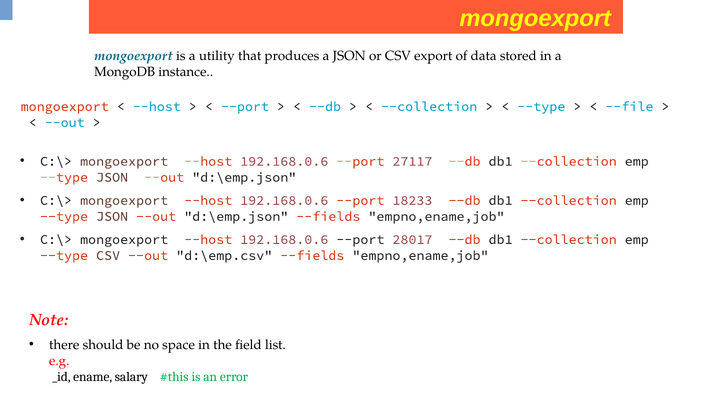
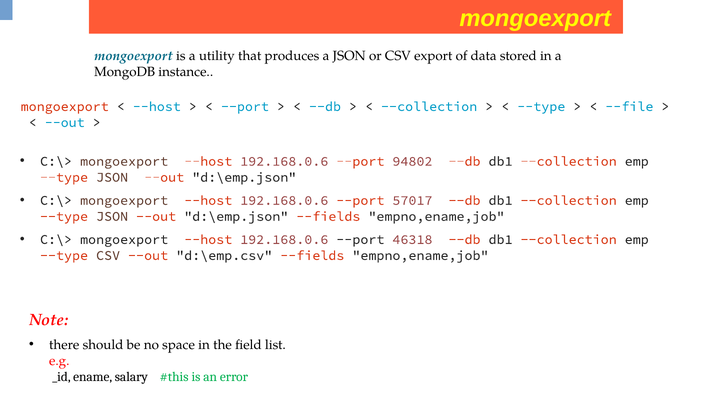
27117: 27117 -> 94802
18233: 18233 -> 57017
28017: 28017 -> 46318
